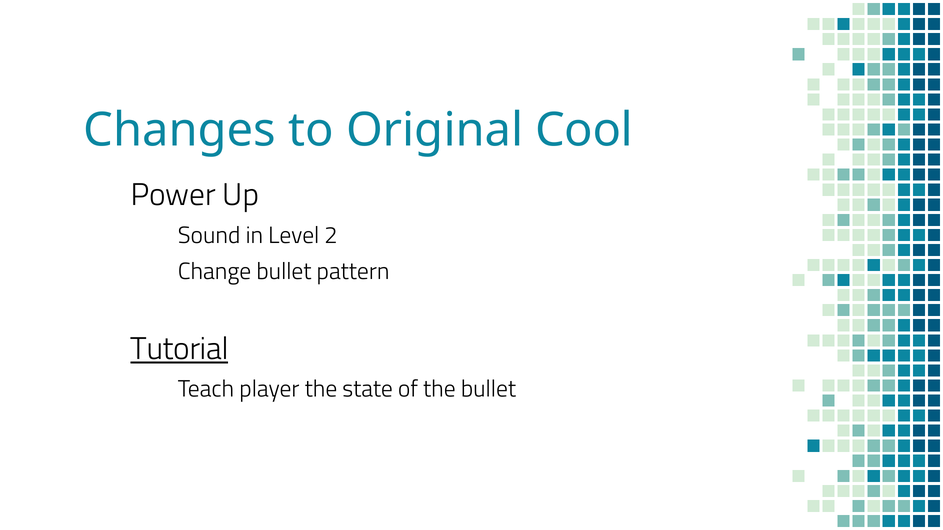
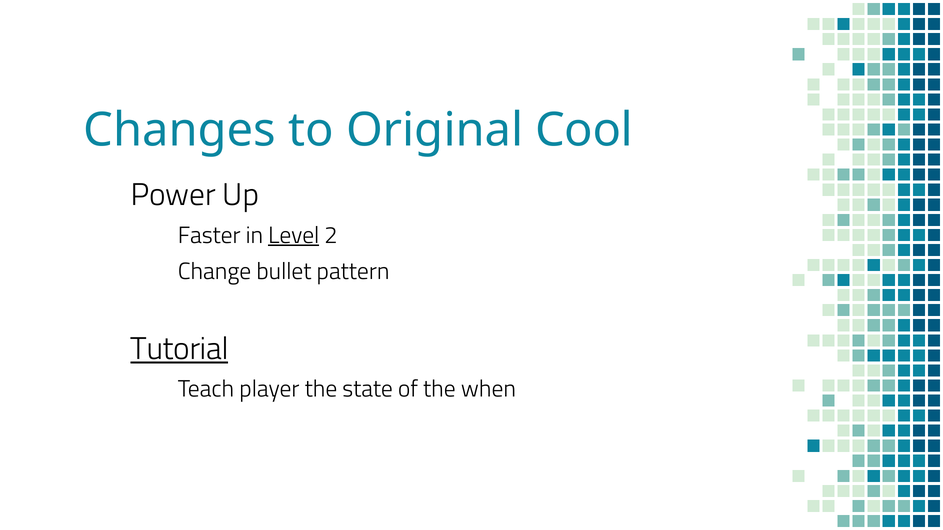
Sound: Sound -> Faster
Level underline: none -> present
the bullet: bullet -> when
